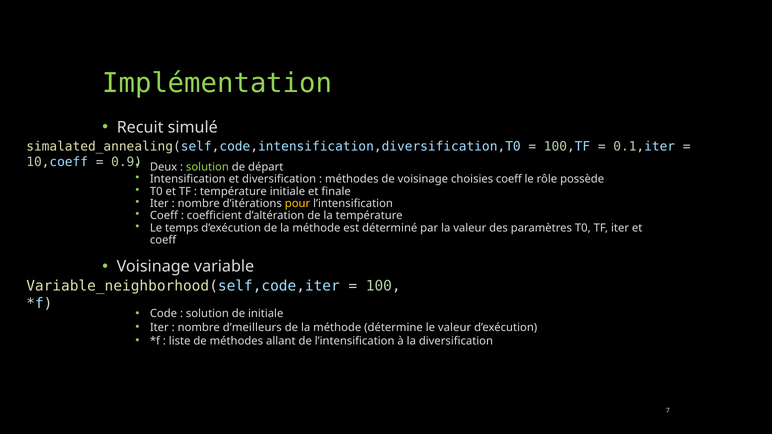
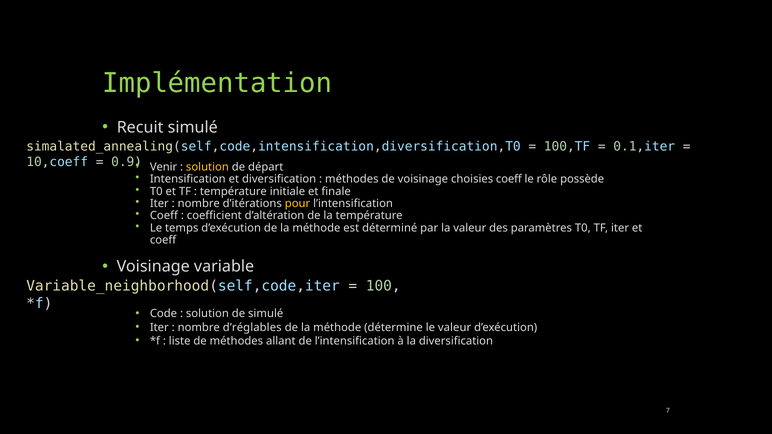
Deux: Deux -> Venir
solution at (207, 167) colour: light green -> yellow
de initiale: initiale -> simulé
d’meilleurs: d’meilleurs -> d’réglables
